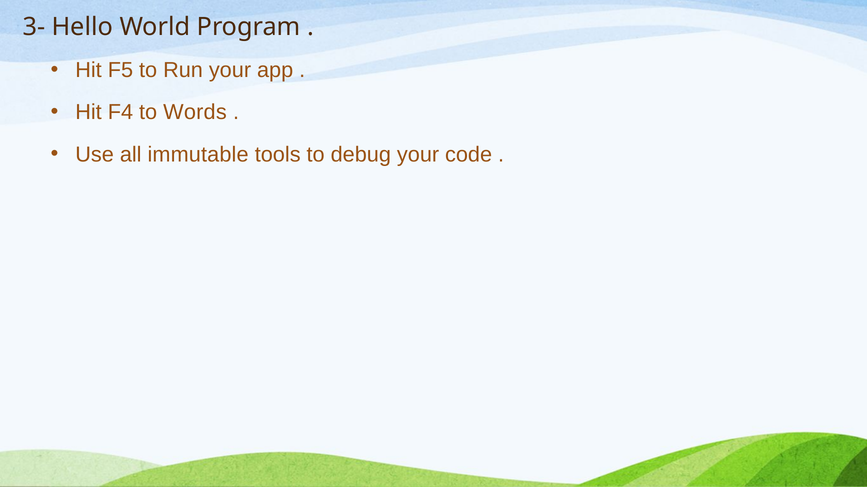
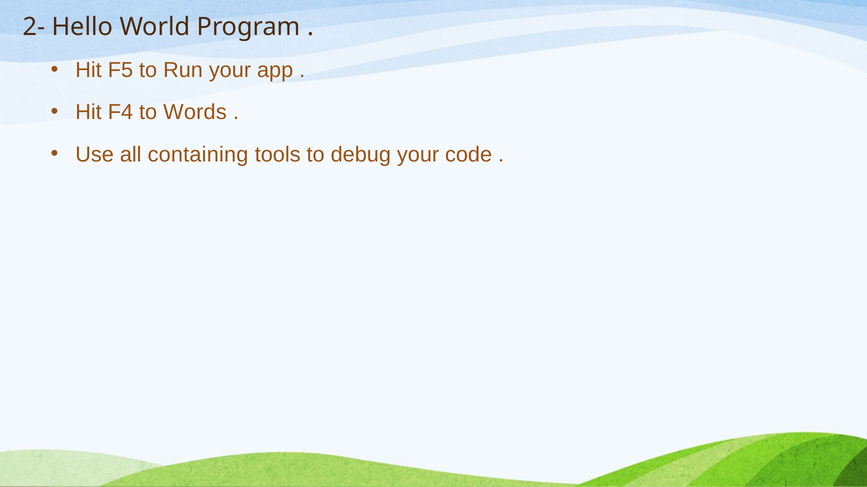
3-: 3- -> 2-
immutable: immutable -> containing
